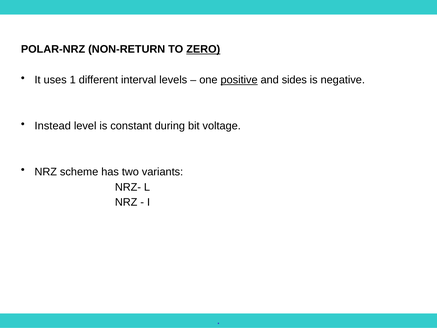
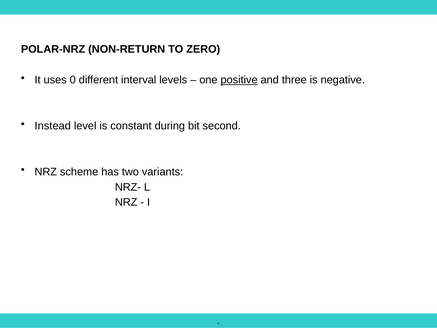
ZERO underline: present -> none
1: 1 -> 0
sides: sides -> three
voltage: voltage -> second
